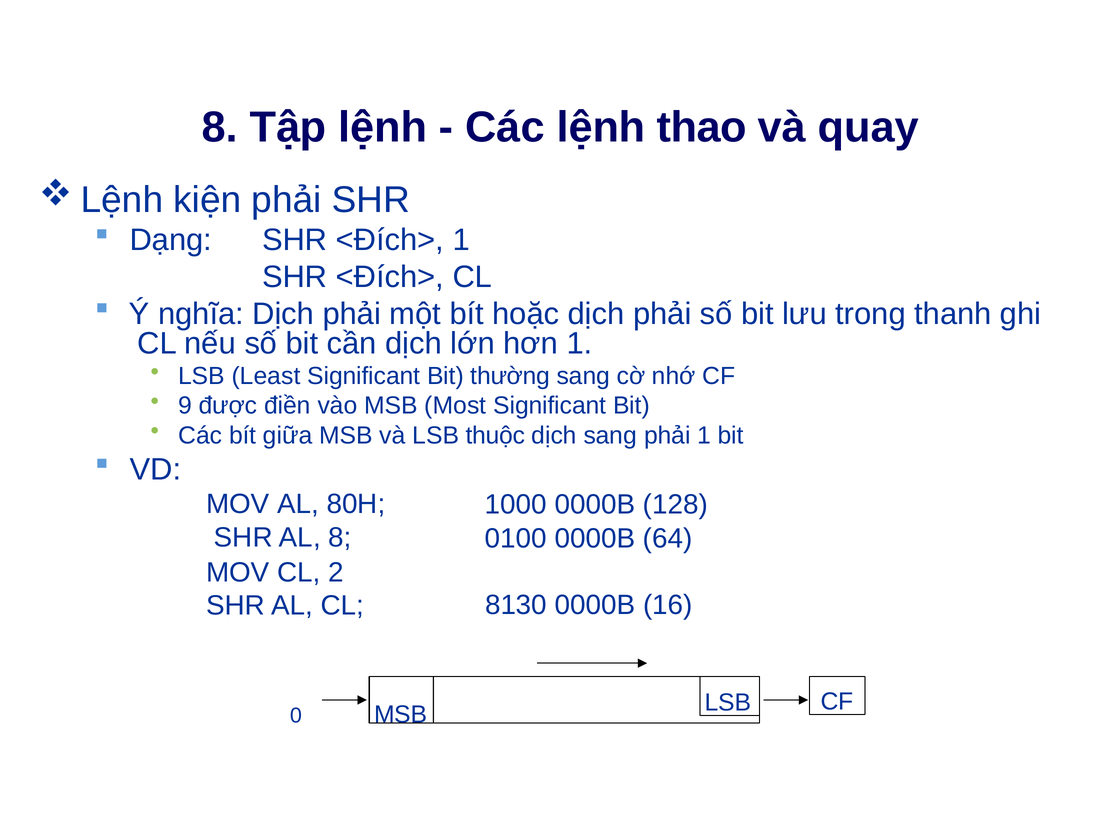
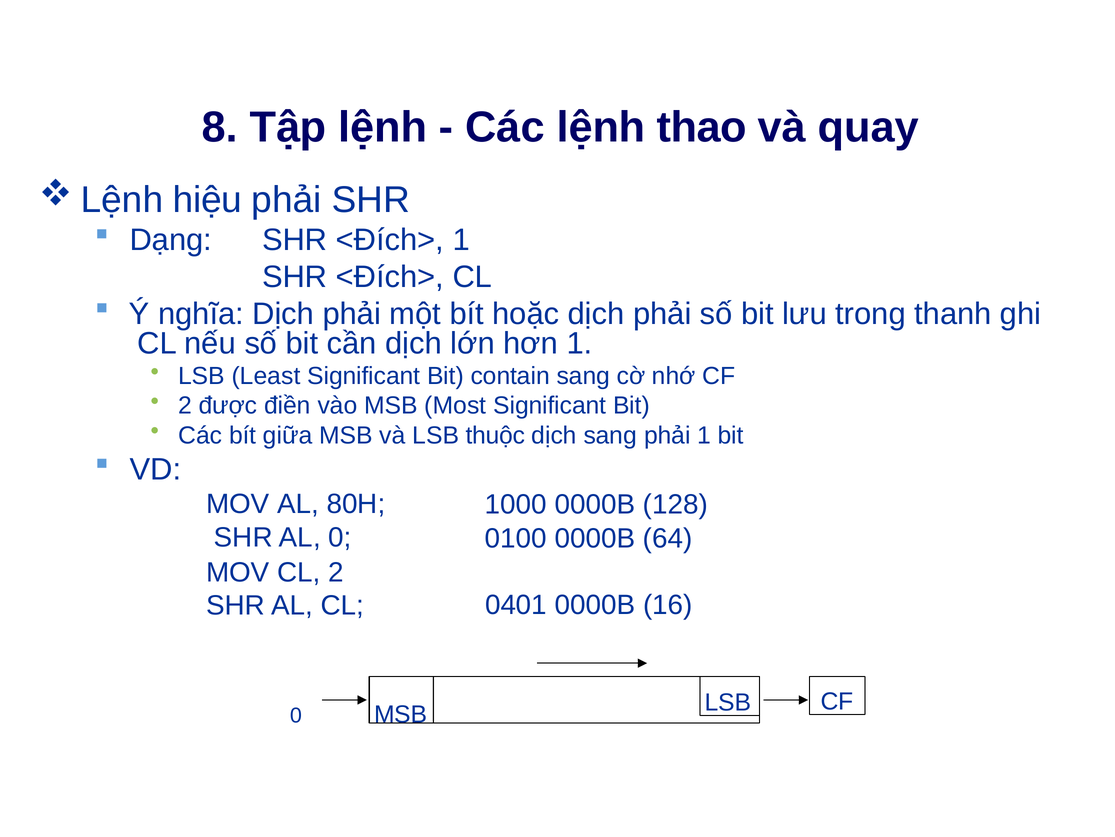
kiện: kiện -> hiệu
thường: thường -> contain
9 at (185, 405): 9 -> 2
AL 8: 8 -> 0
8130: 8130 -> 0401
